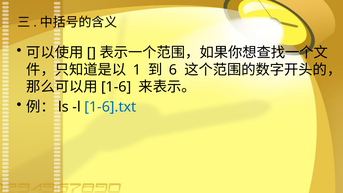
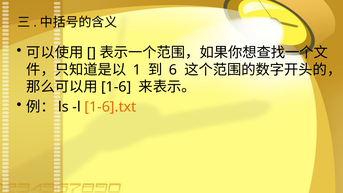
1-6].txt colour: blue -> orange
